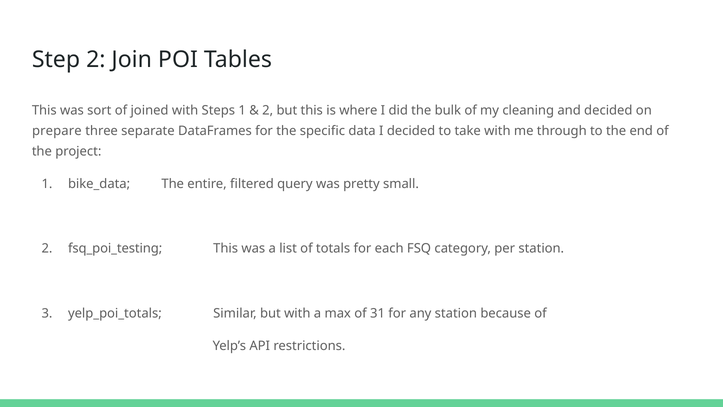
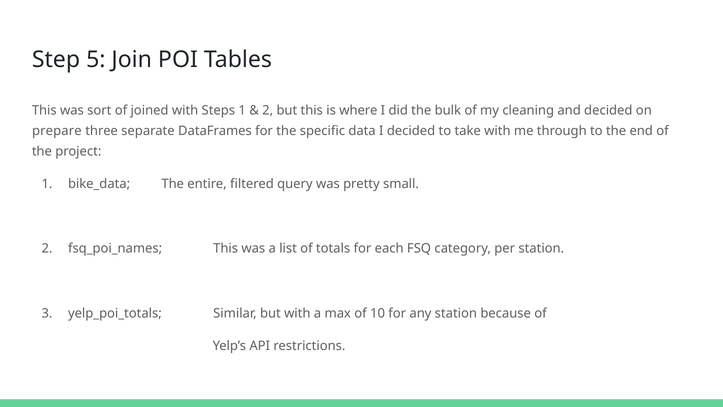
Step 2: 2 -> 5
fsq_poi_testing: fsq_poi_testing -> fsq_poi_names
31: 31 -> 10
